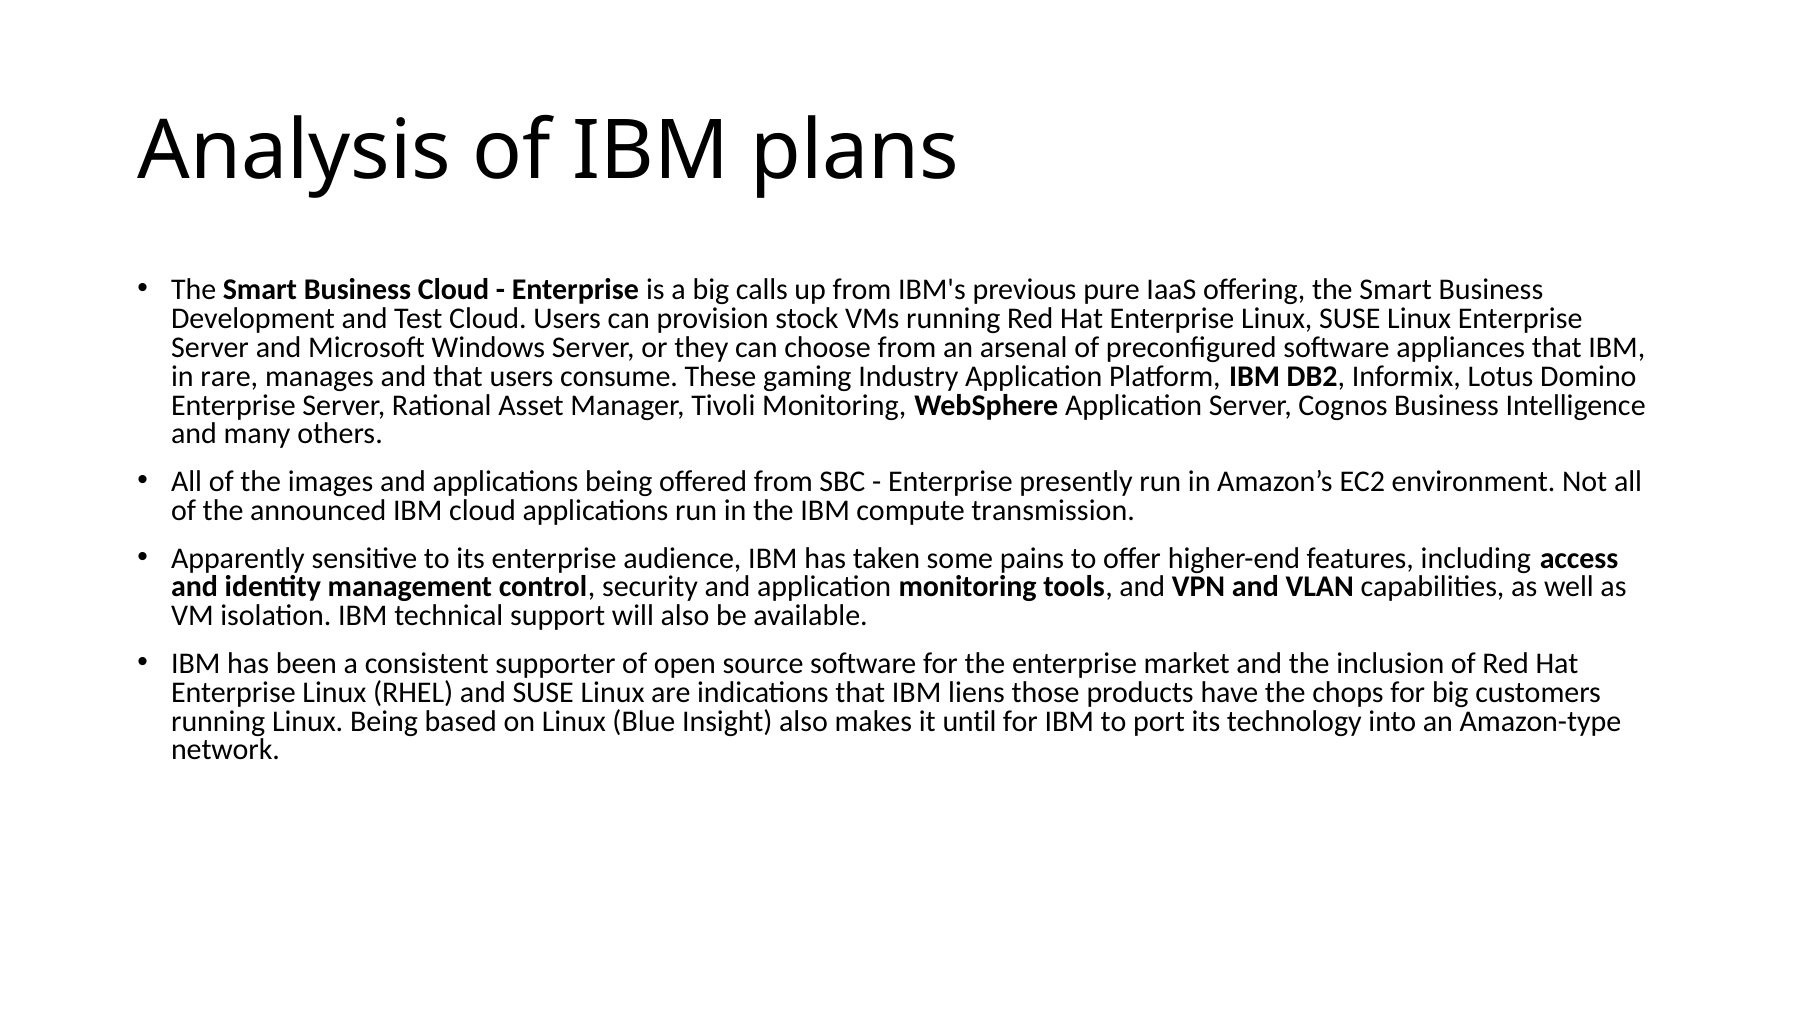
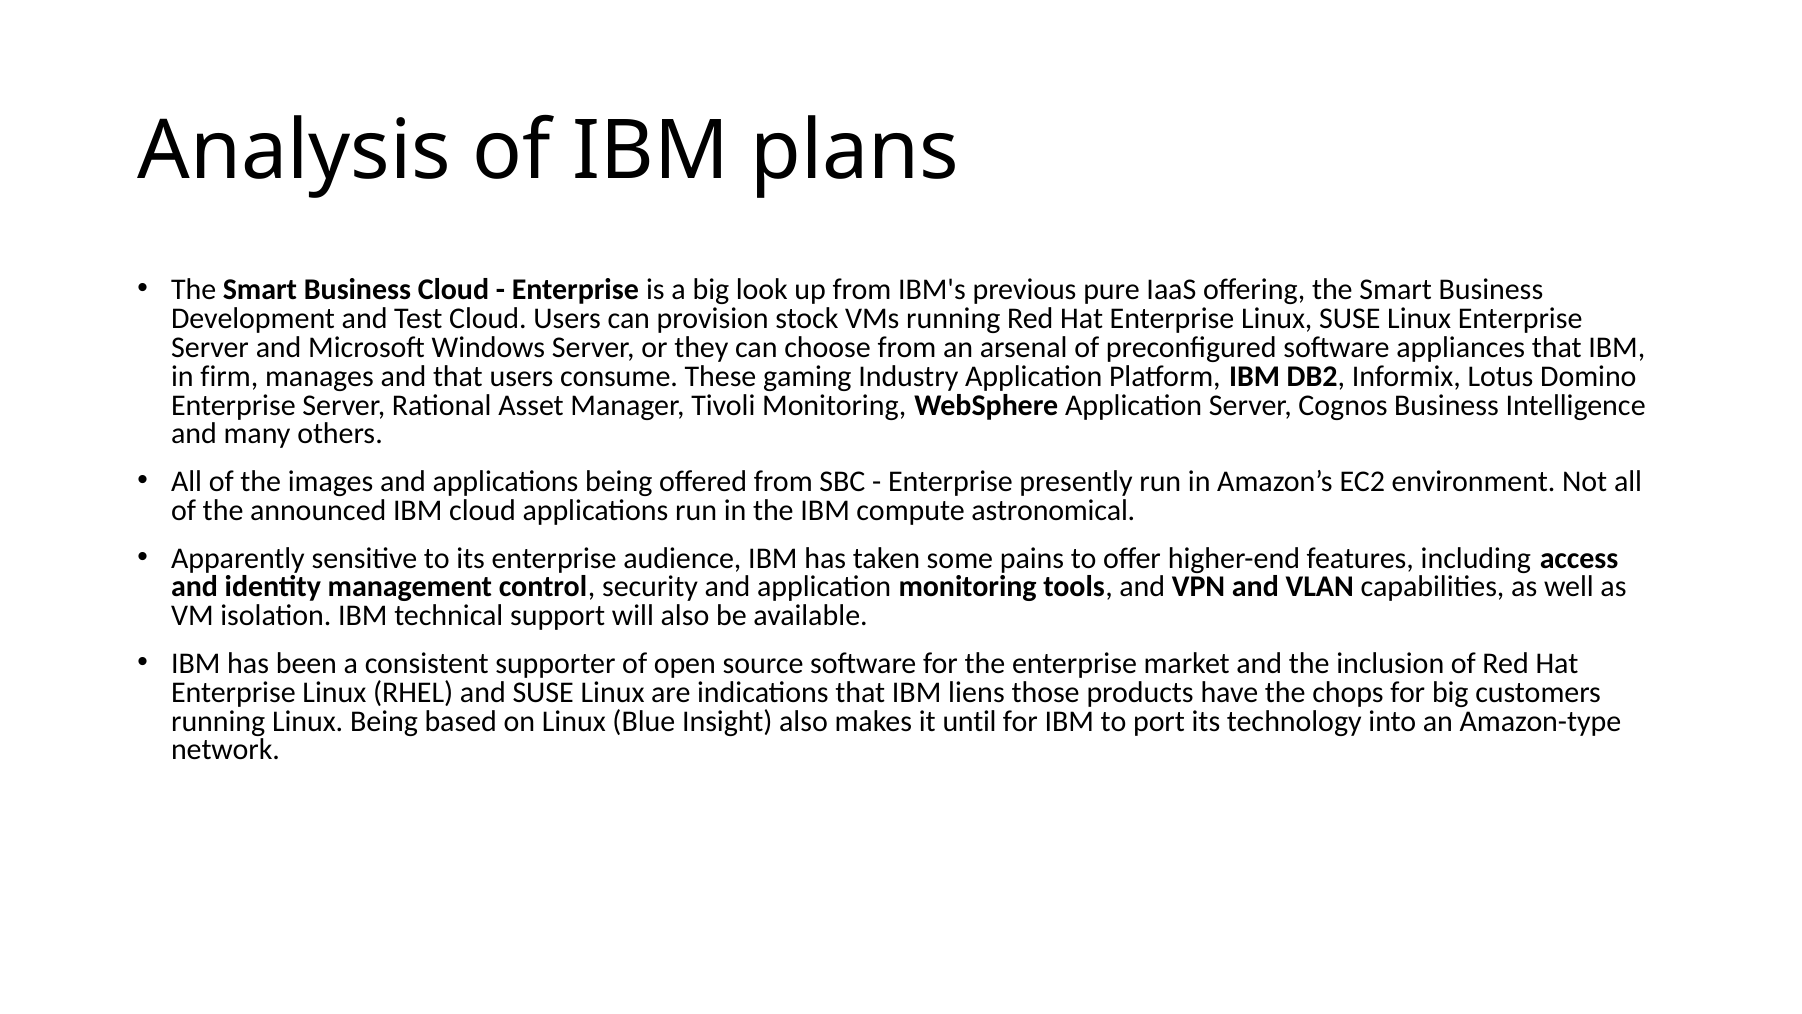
calls: calls -> look
rare: rare -> firm
transmission: transmission -> astronomical
